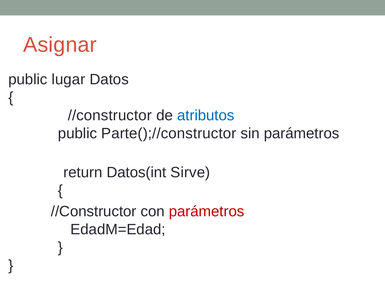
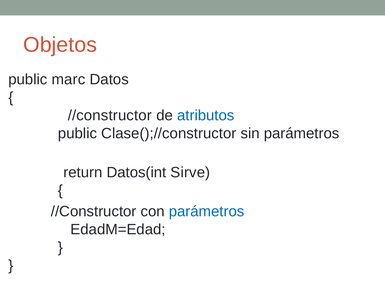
Asignar: Asignar -> Objetos
lugar: lugar -> marc
Parte();//constructor: Parte();//constructor -> Clase();//constructor
parámetros at (207, 211) colour: red -> blue
